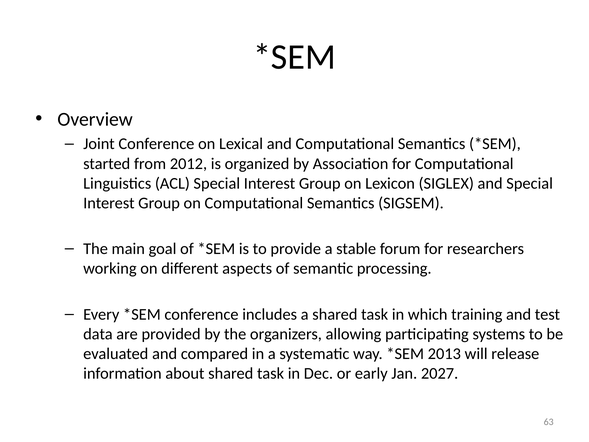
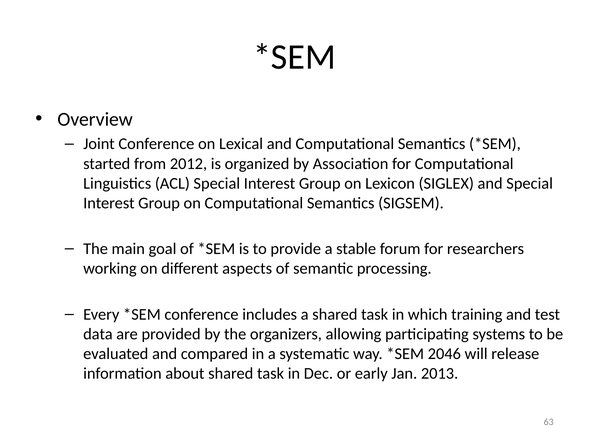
2013: 2013 -> 2046
2027: 2027 -> 2013
